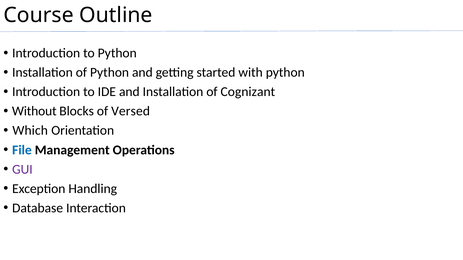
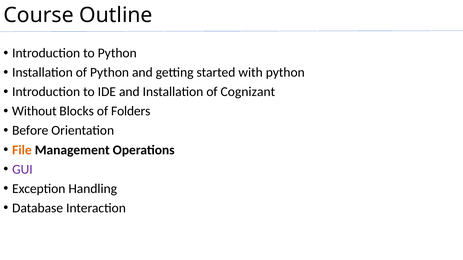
Versed: Versed -> Folders
Which: Which -> Before
File colour: blue -> orange
